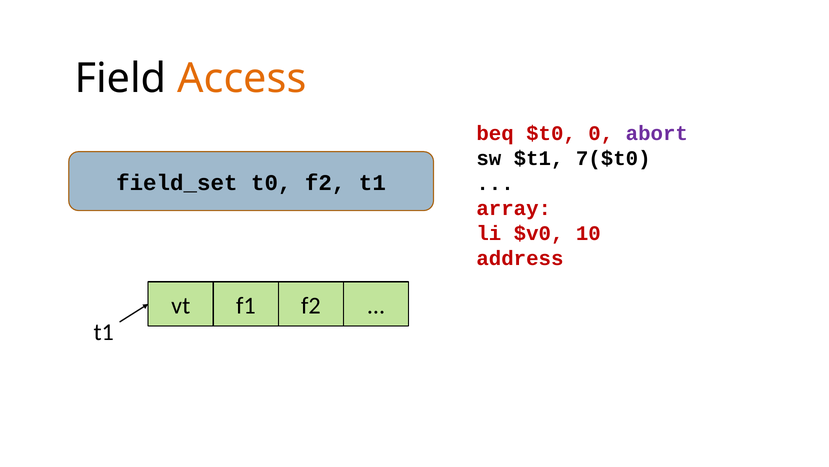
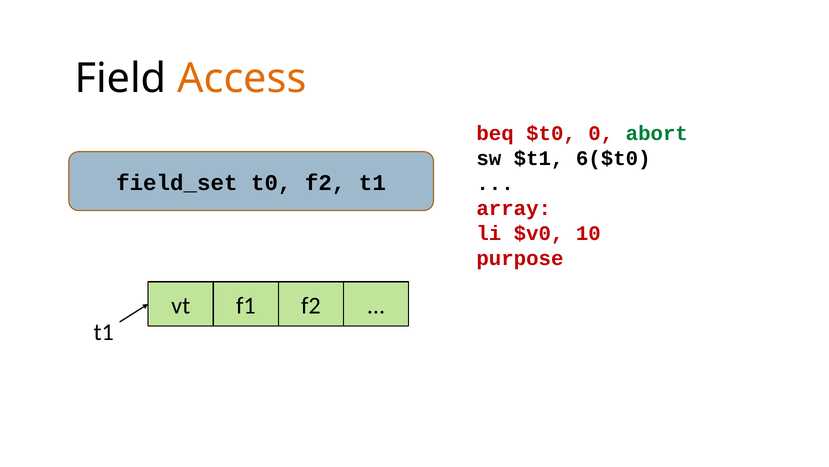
abort colour: purple -> green
7($t0: 7($t0 -> 6($t0
address: address -> purpose
